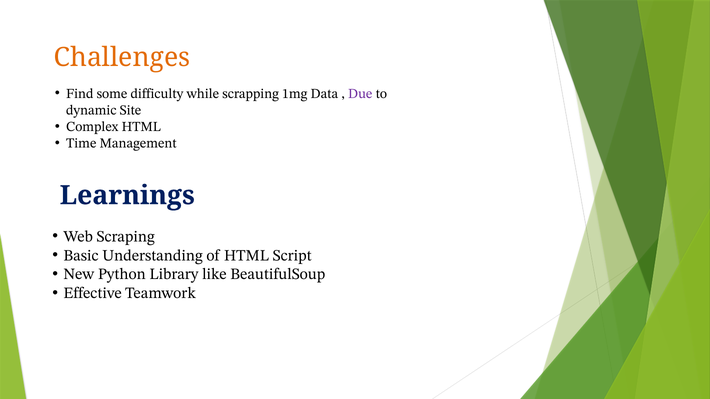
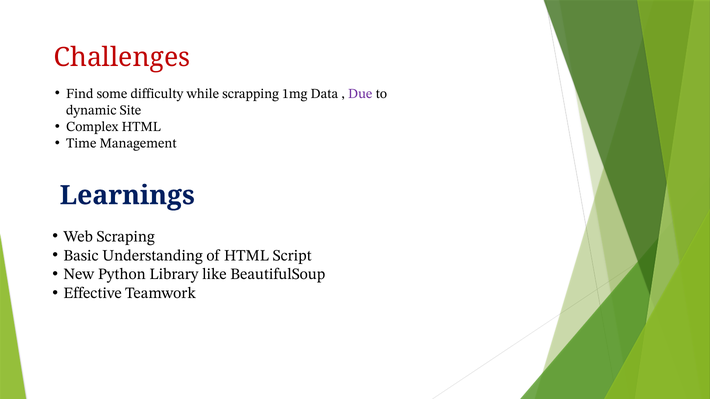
Challenges colour: orange -> red
